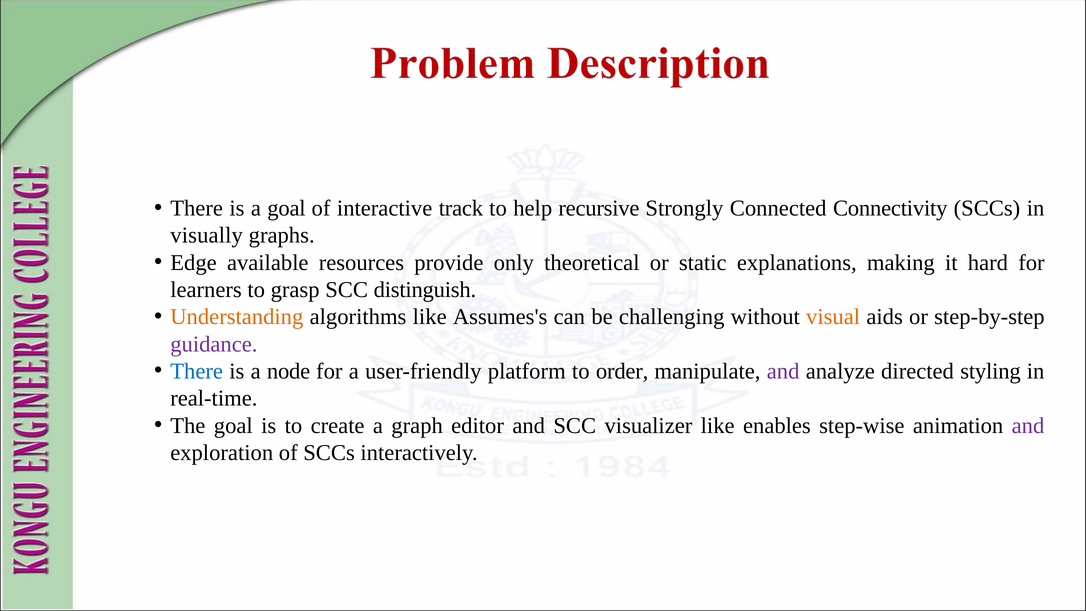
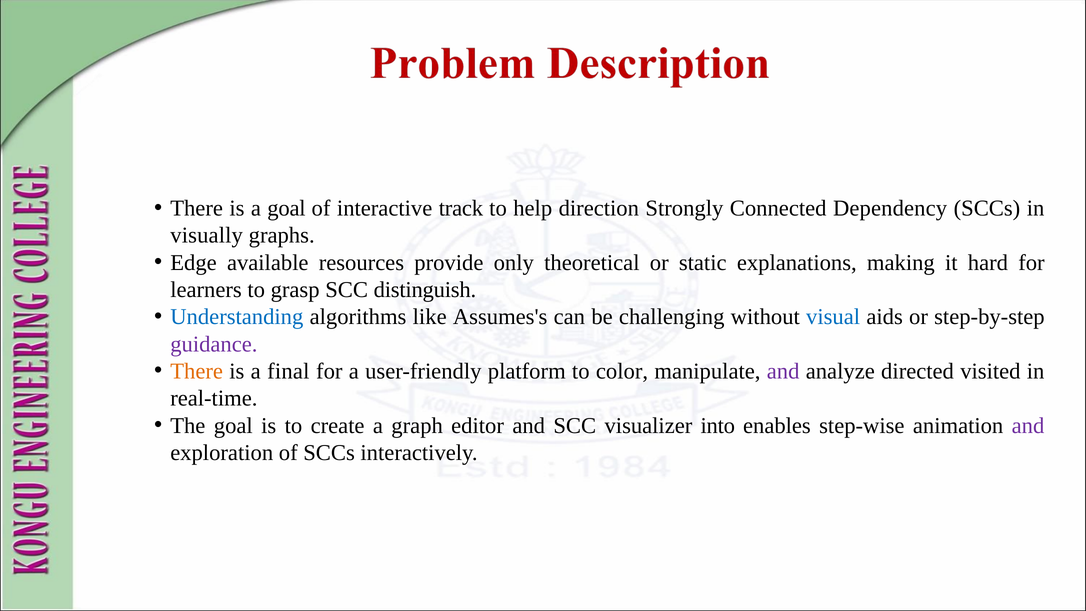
recursive: recursive -> direction
Connectivity: Connectivity -> Dependency
Understanding colour: orange -> blue
visual colour: orange -> blue
There at (197, 371) colour: blue -> orange
node: node -> final
order: order -> color
styling: styling -> visited
visualizer like: like -> into
